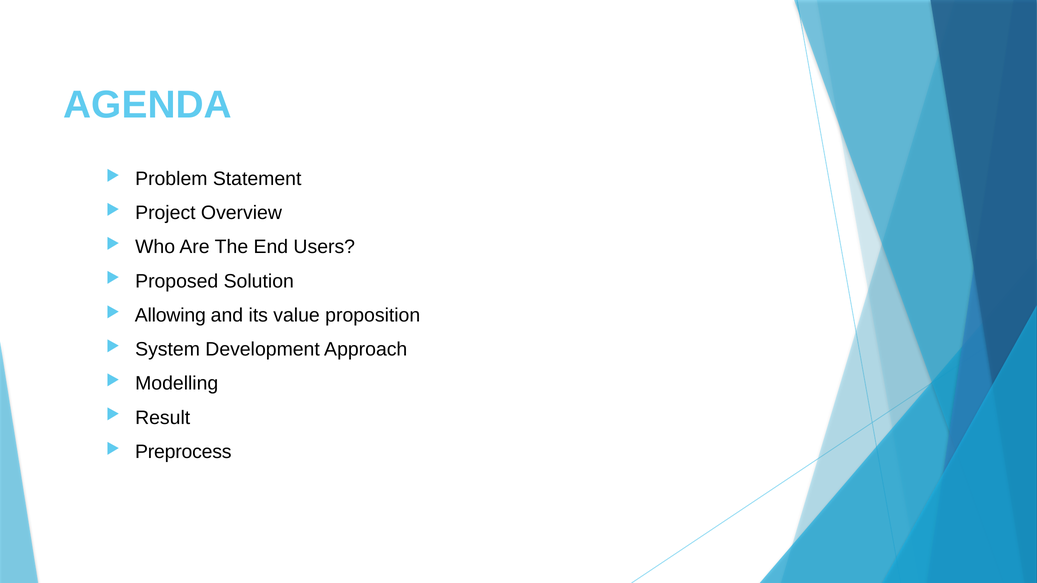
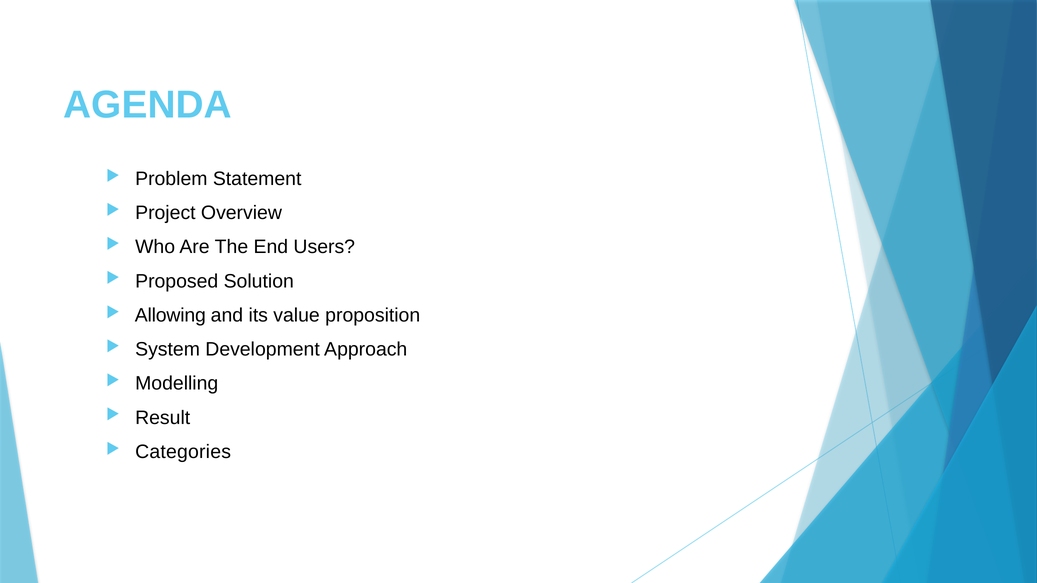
Preprocess: Preprocess -> Categories
